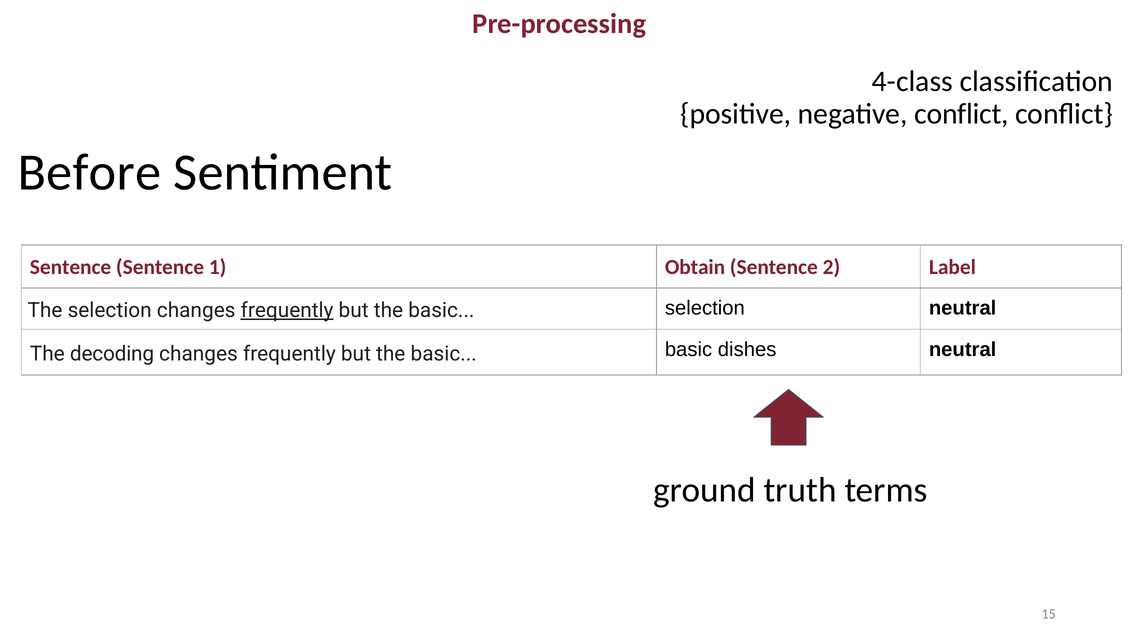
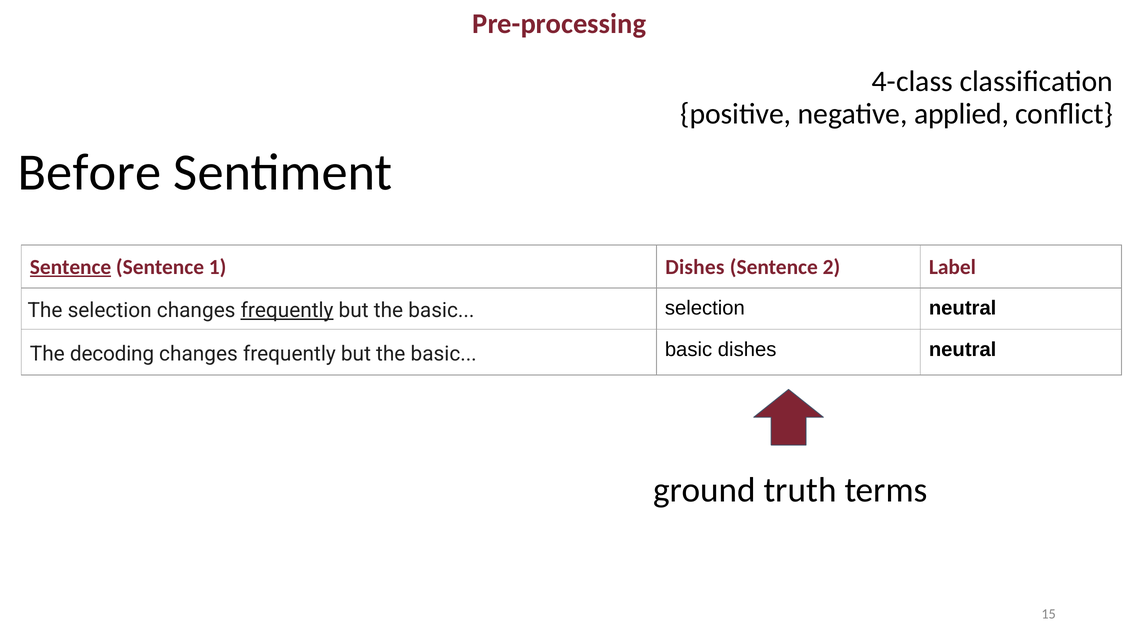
negative conflict: conflict -> applied
Sentence at (71, 267) underline: none -> present
1 Obtain: Obtain -> Dishes
